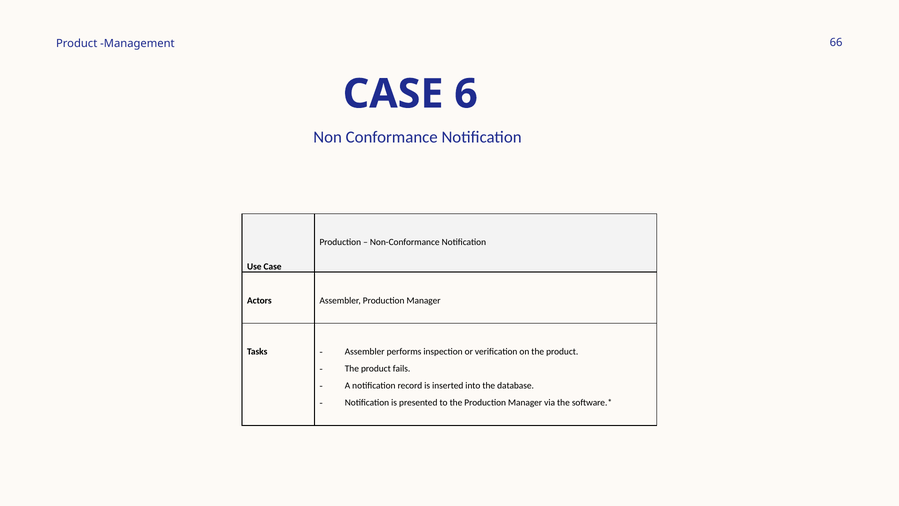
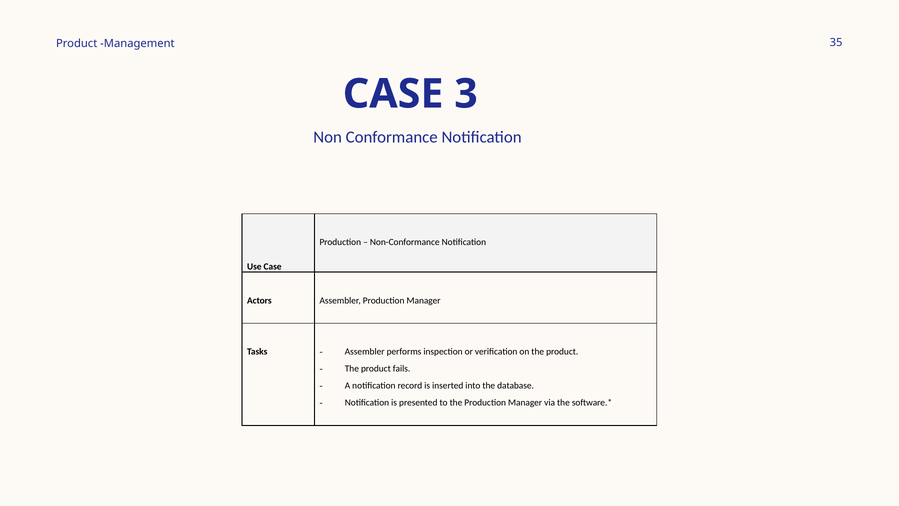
66: 66 -> 35
6: 6 -> 3
